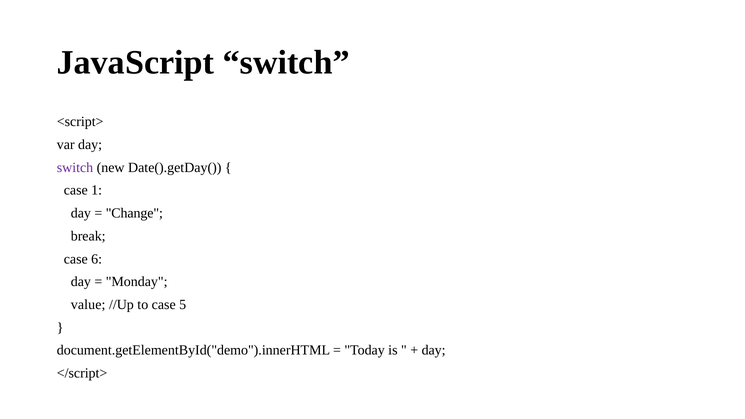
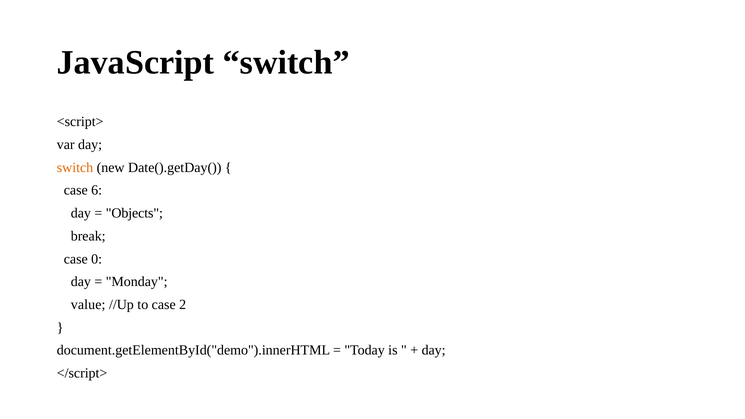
switch at (75, 168) colour: purple -> orange
1: 1 -> 6
Change: Change -> Objects
6: 6 -> 0
5: 5 -> 2
